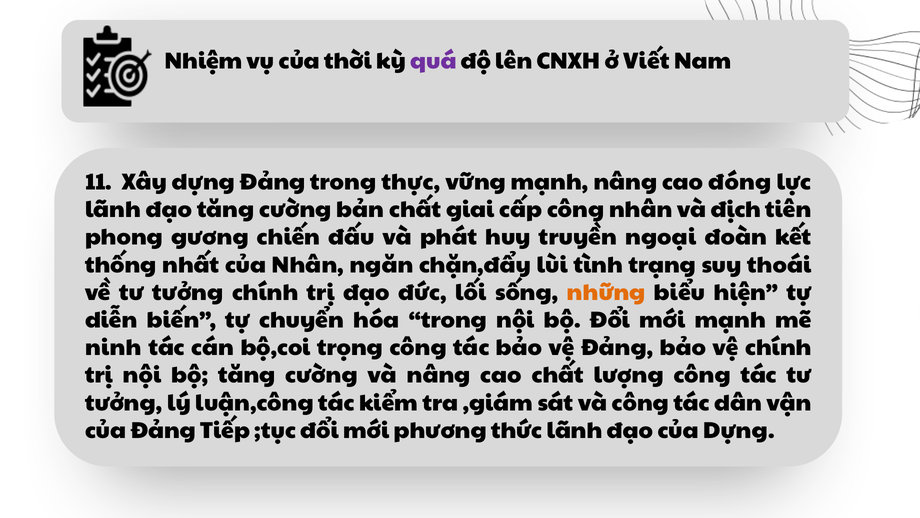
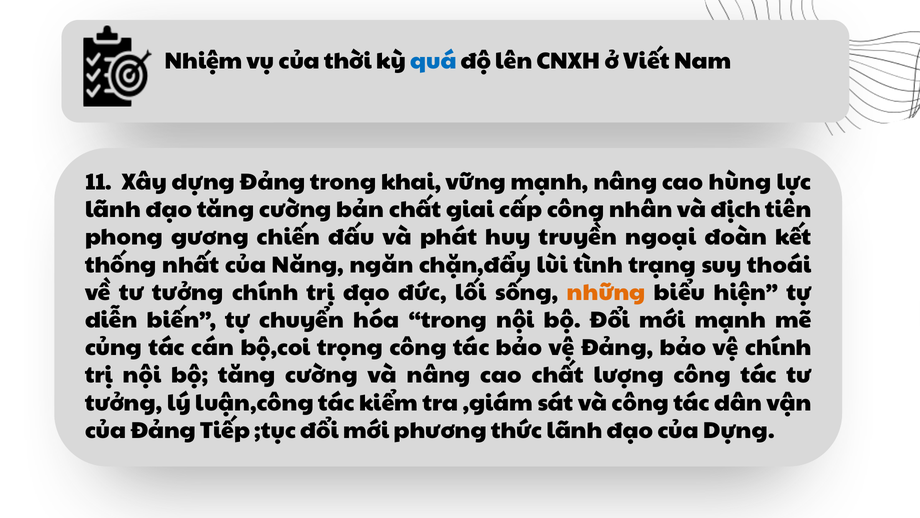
quá colour: purple -> blue
thực: thực -> khai
đóng: đóng -> hùng
của Nhân: Nhân -> Năng
ninh: ninh -> củng
